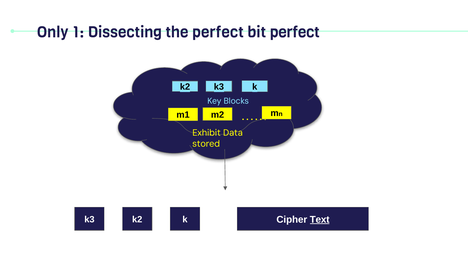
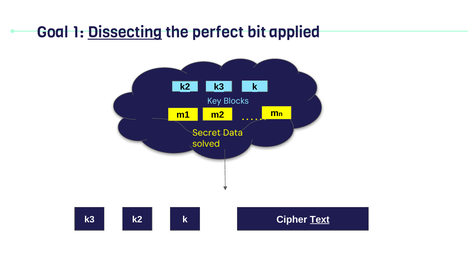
Only: Only -> Goal
Dissecting underline: none -> present
bit perfect: perfect -> applied
Exhibit: Exhibit -> Secret
stored: stored -> solved
